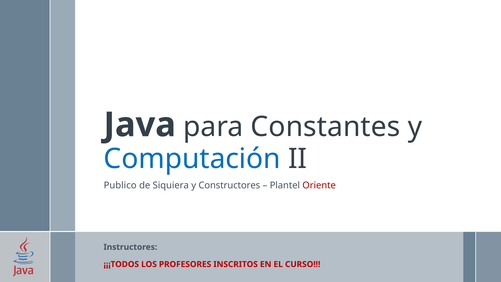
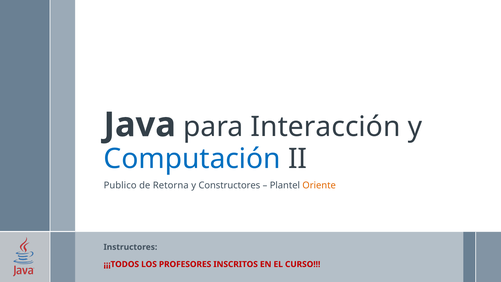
Constantes: Constantes -> Interacción
Siquiera: Siquiera -> Retorna
Oriente colour: red -> orange
